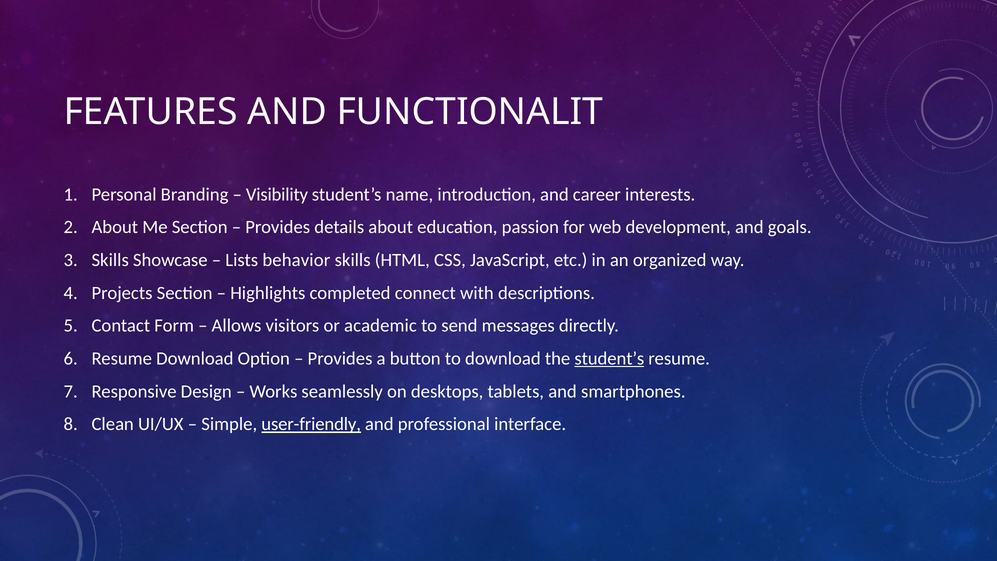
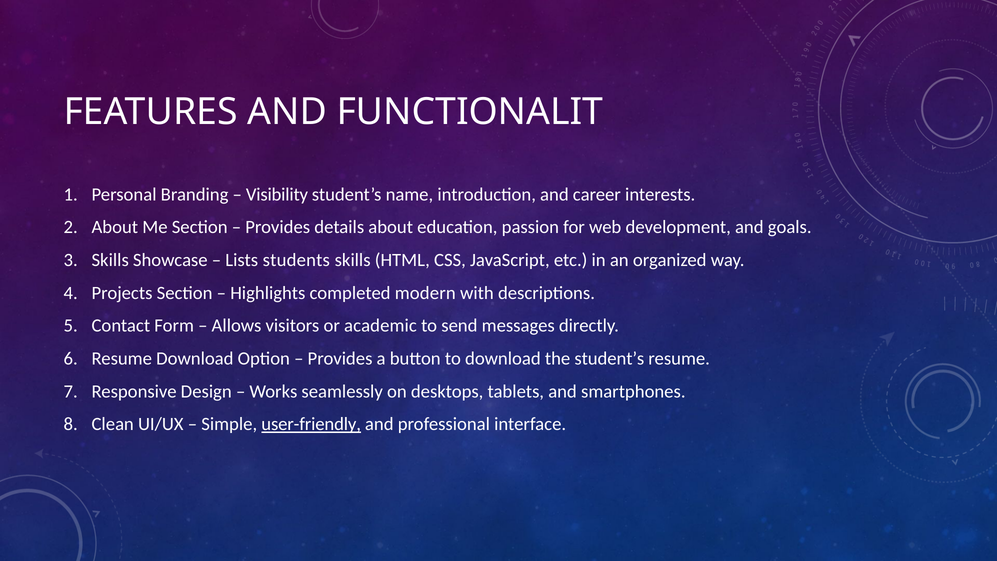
behavior: behavior -> students
connect: connect -> modern
student’s at (609, 358) underline: present -> none
